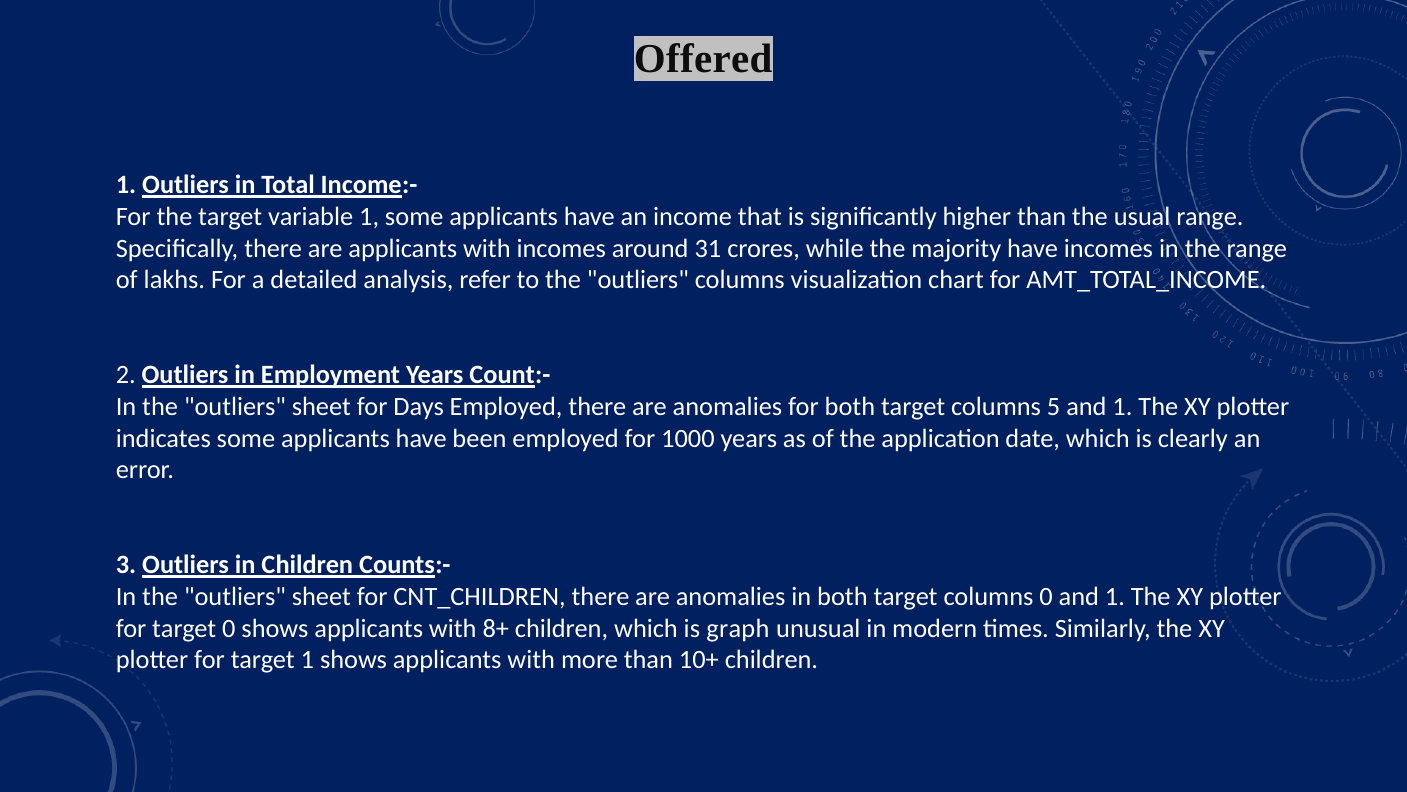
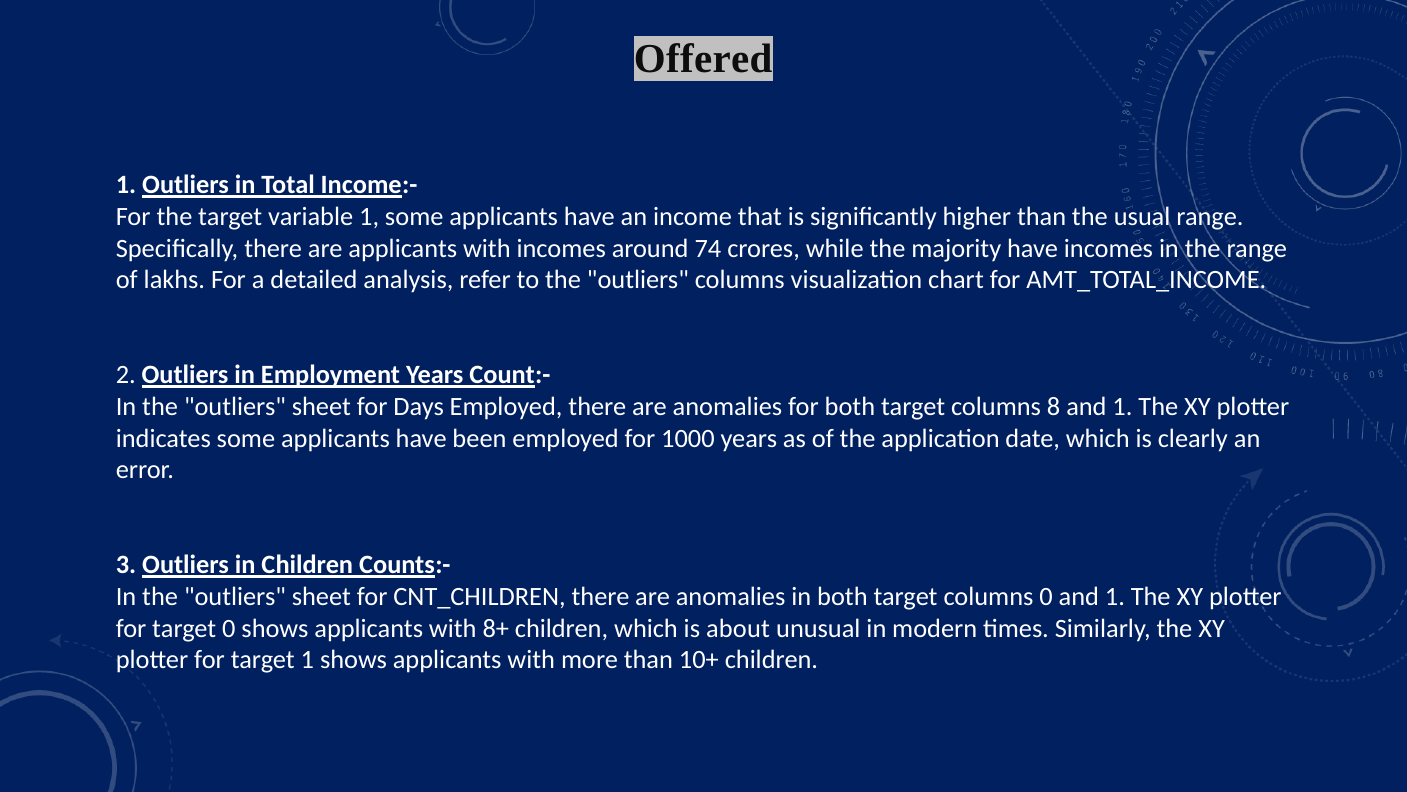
31: 31 -> 74
5: 5 -> 8
graph: graph -> about
